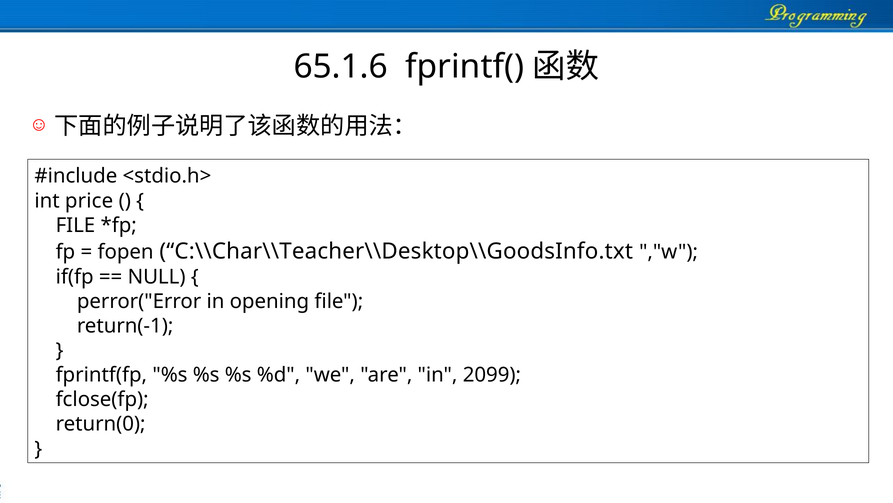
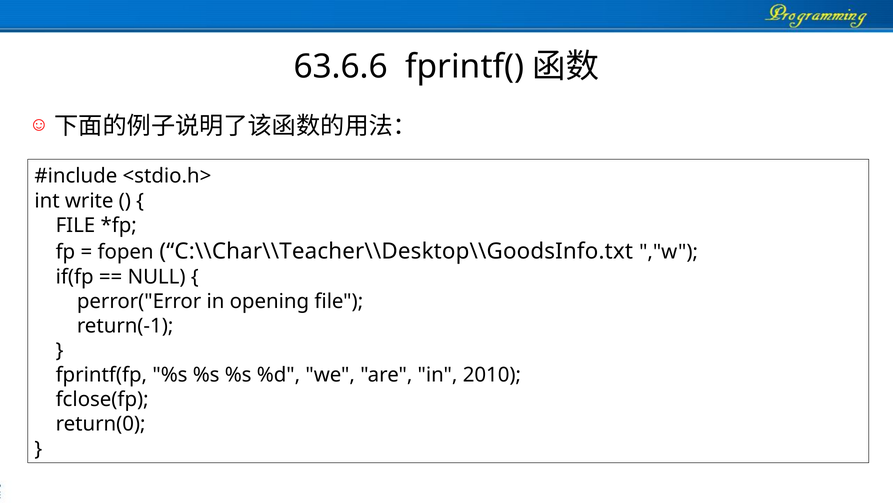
65.1.6: 65.1.6 -> 63.6.6
price: price -> write
2099: 2099 -> 2010
